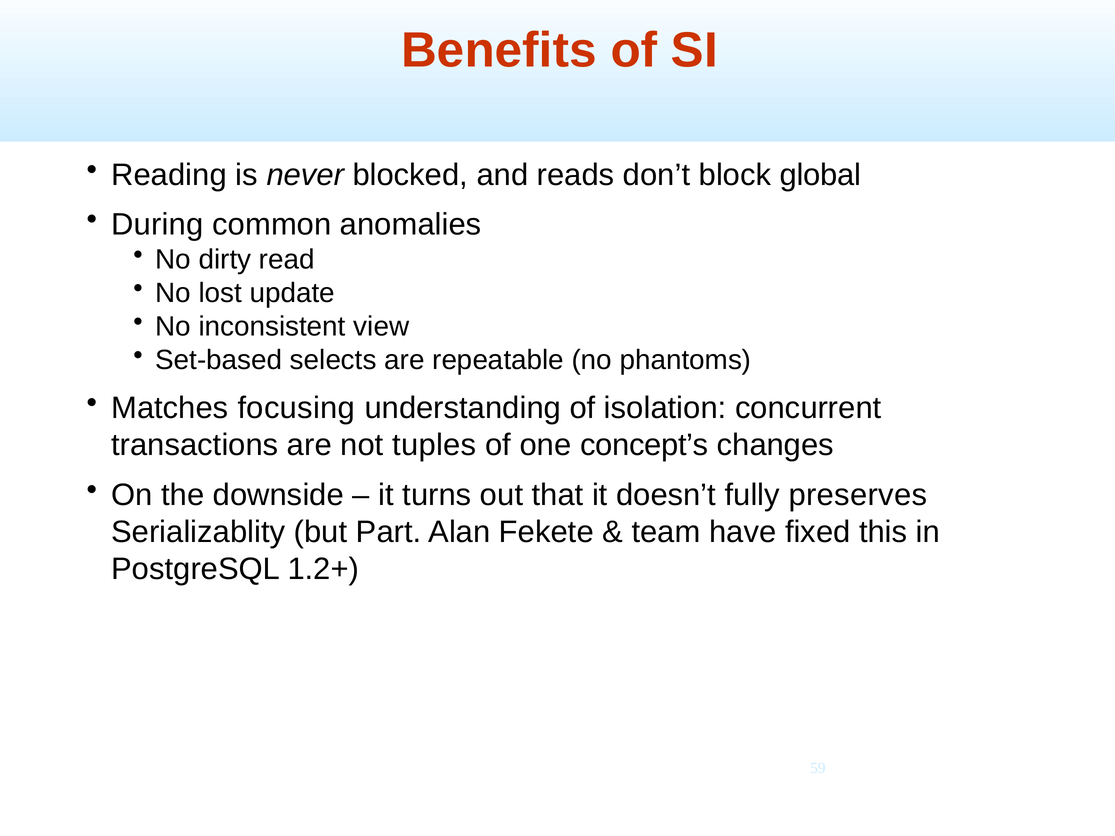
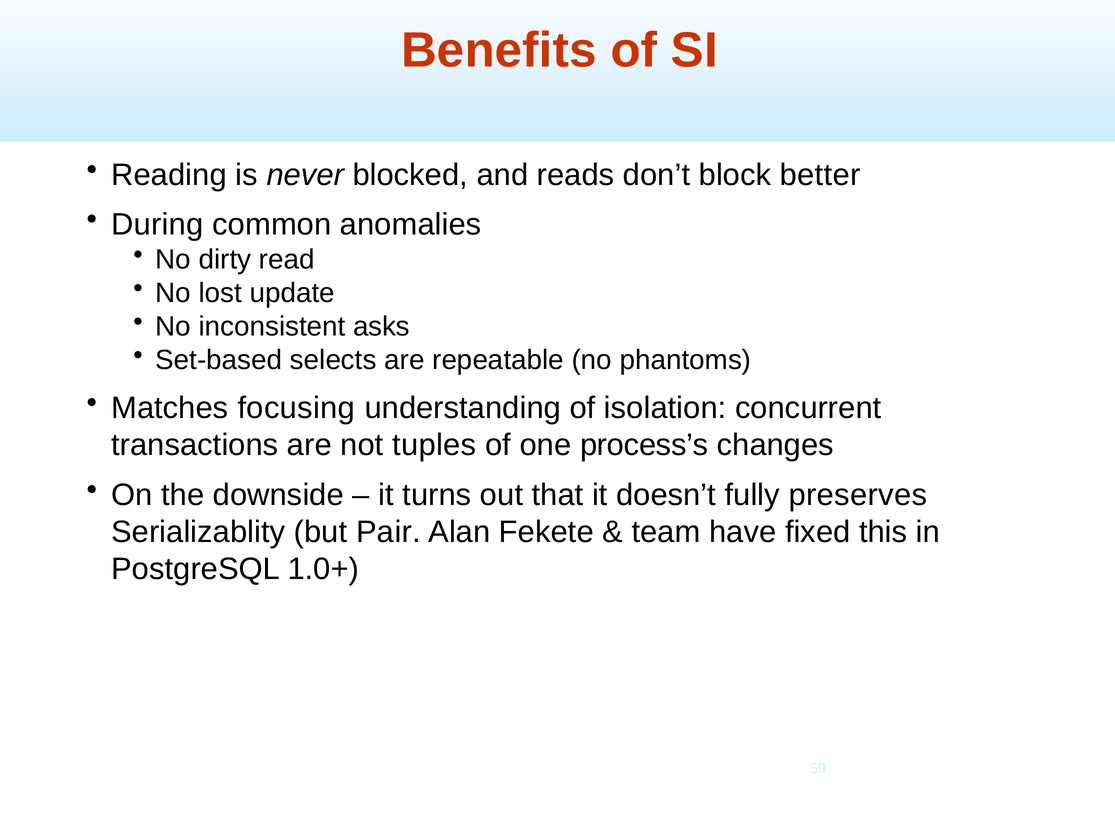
global: global -> better
view: view -> asks
concept’s: concept’s -> process’s
Part: Part -> Pair
1.2+: 1.2+ -> 1.0+
